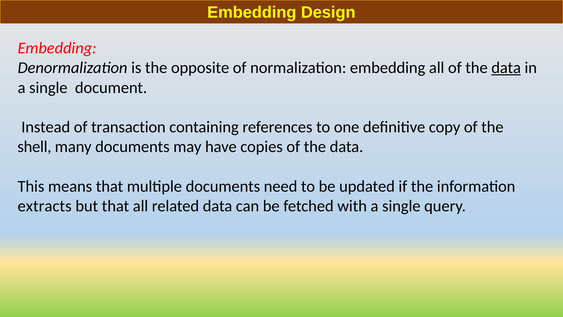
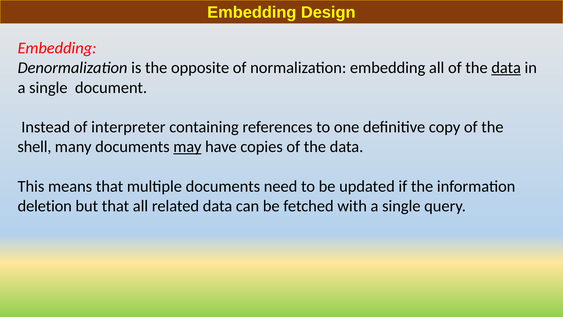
transaction: transaction -> interpreter
may underline: none -> present
extracts: extracts -> deletion
